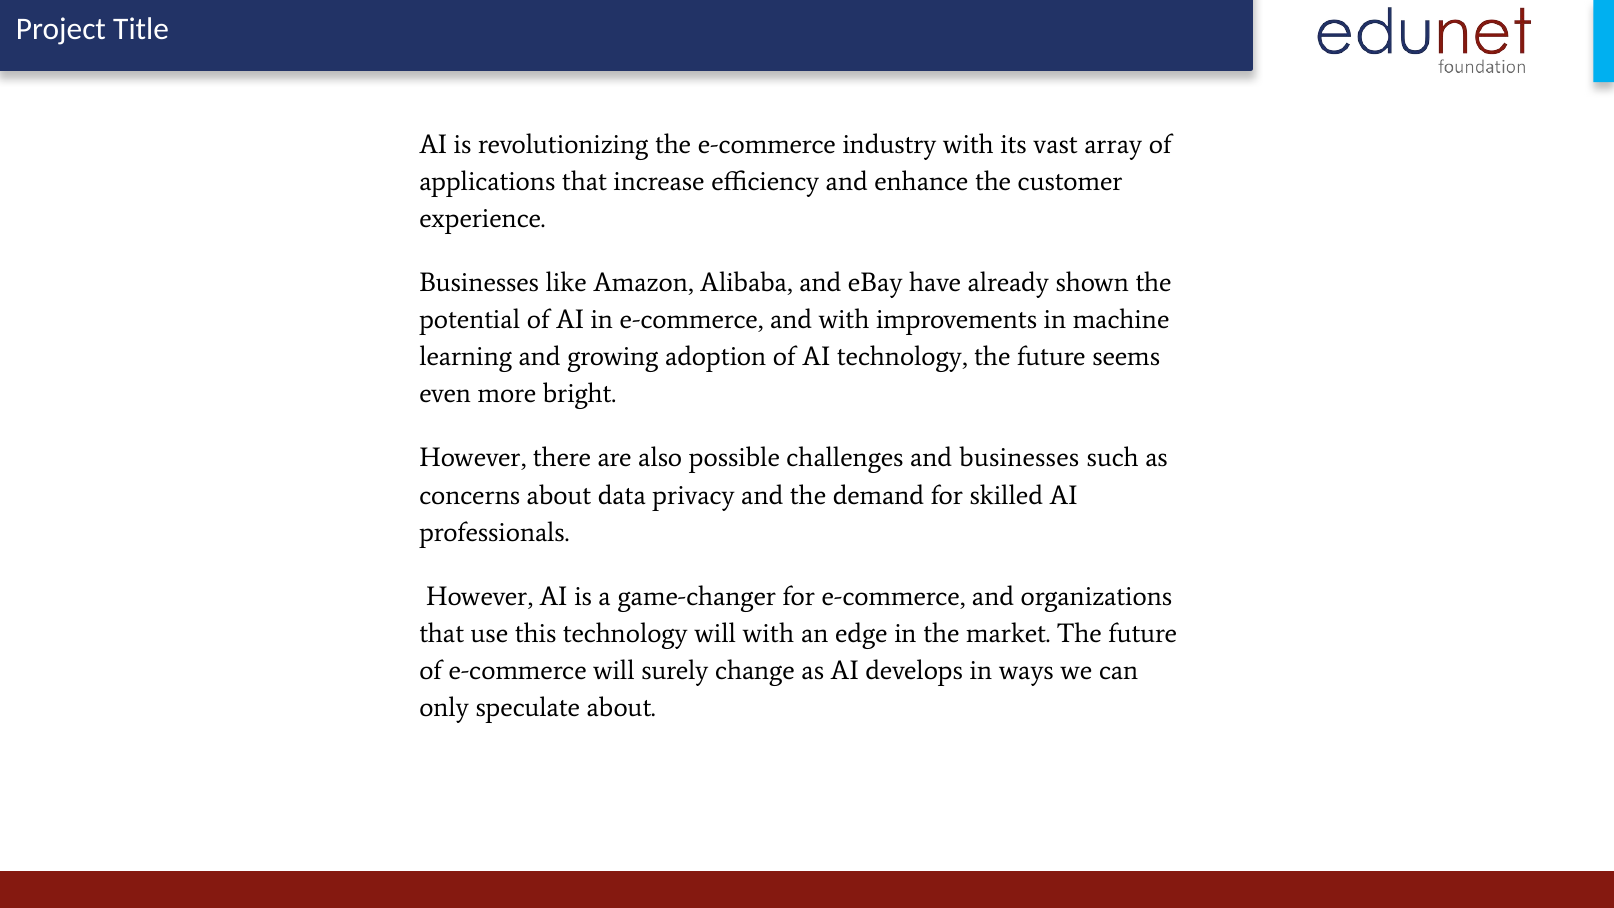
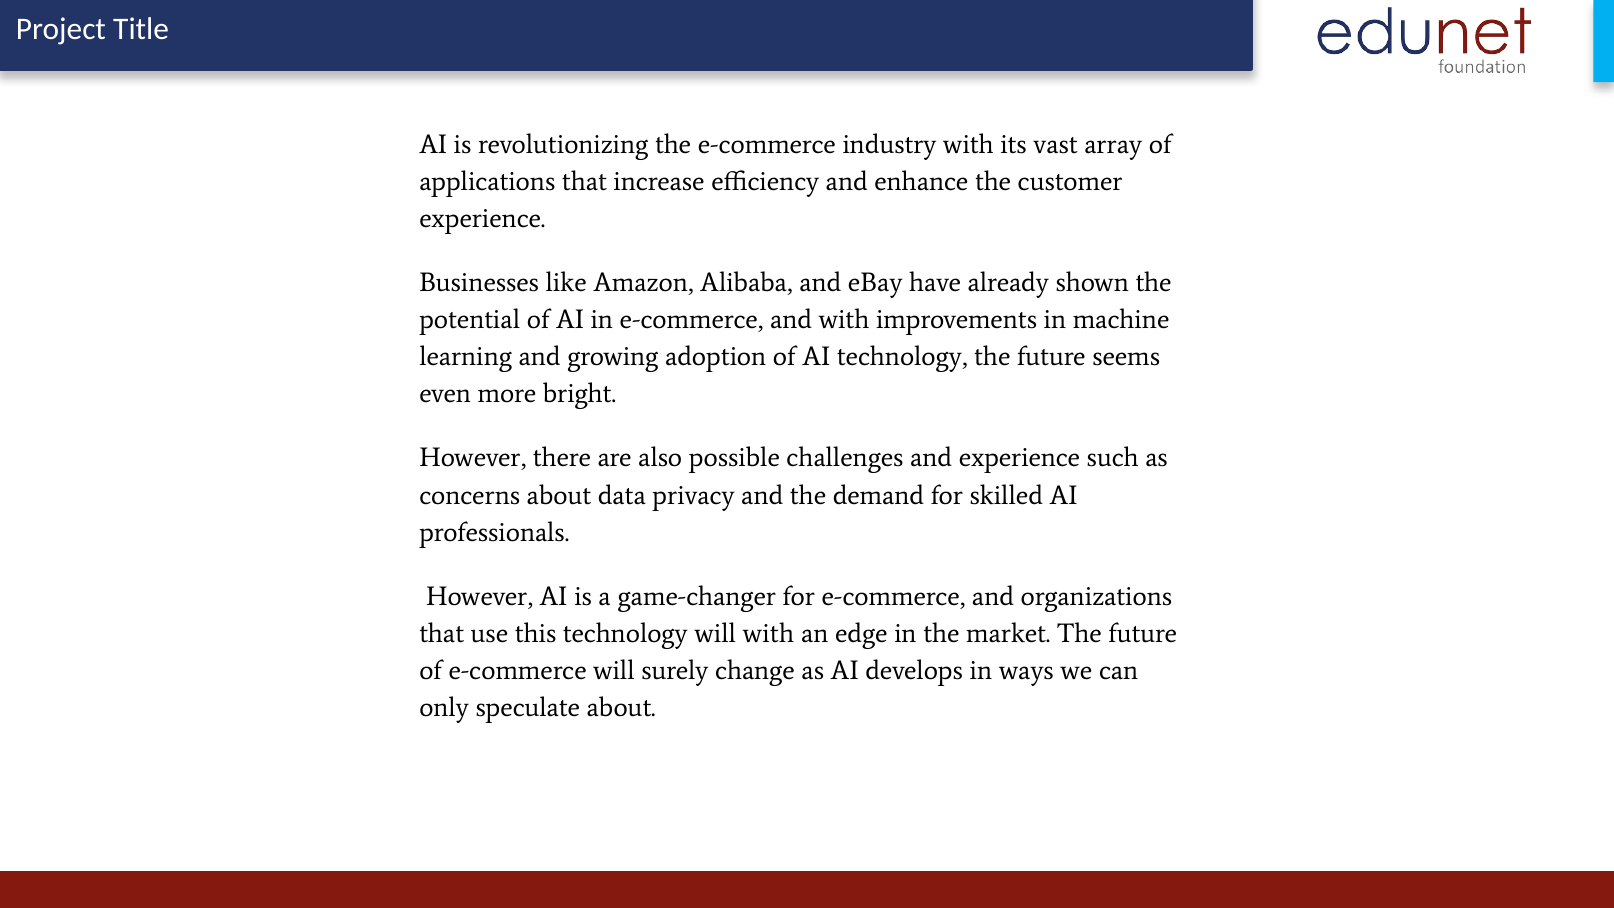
and businesses: businesses -> experience
